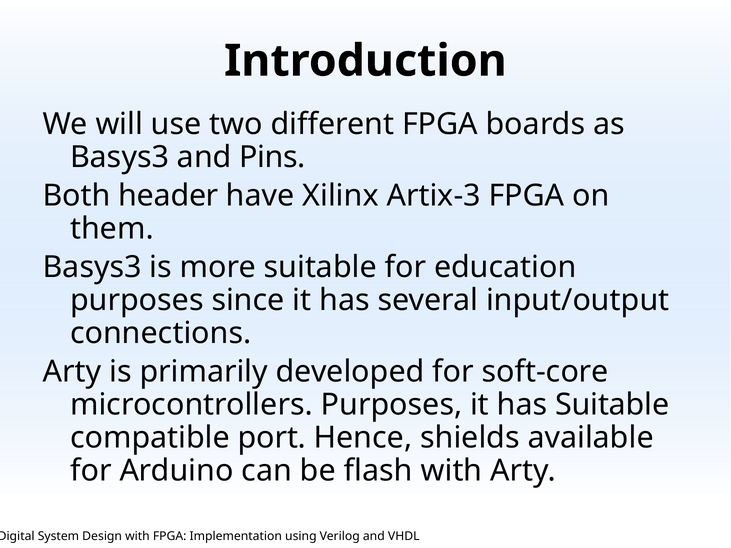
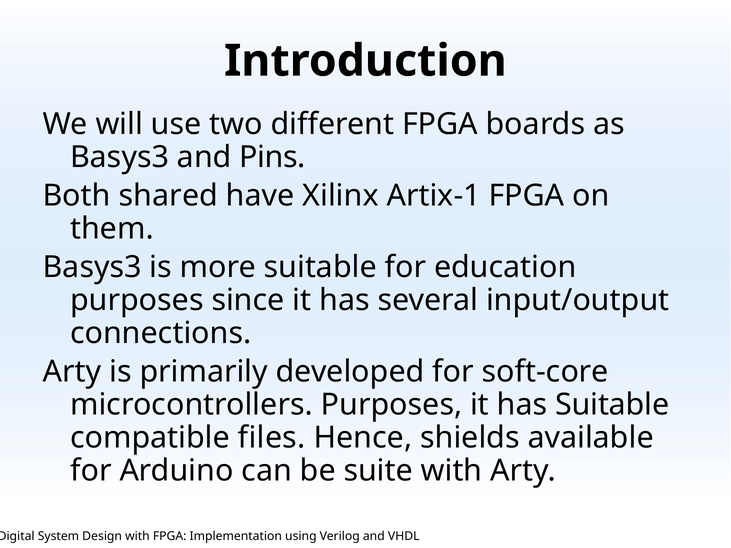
header: header -> shared
Artix-3: Artix-3 -> Artix-1
port: port -> files
flash: flash -> suite
